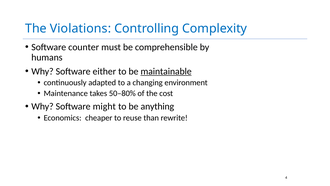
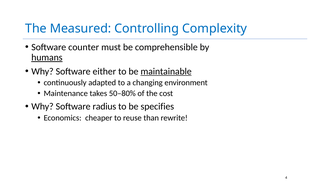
Violations: Violations -> Measured
humans underline: none -> present
might: might -> radius
anything: anything -> specifies
